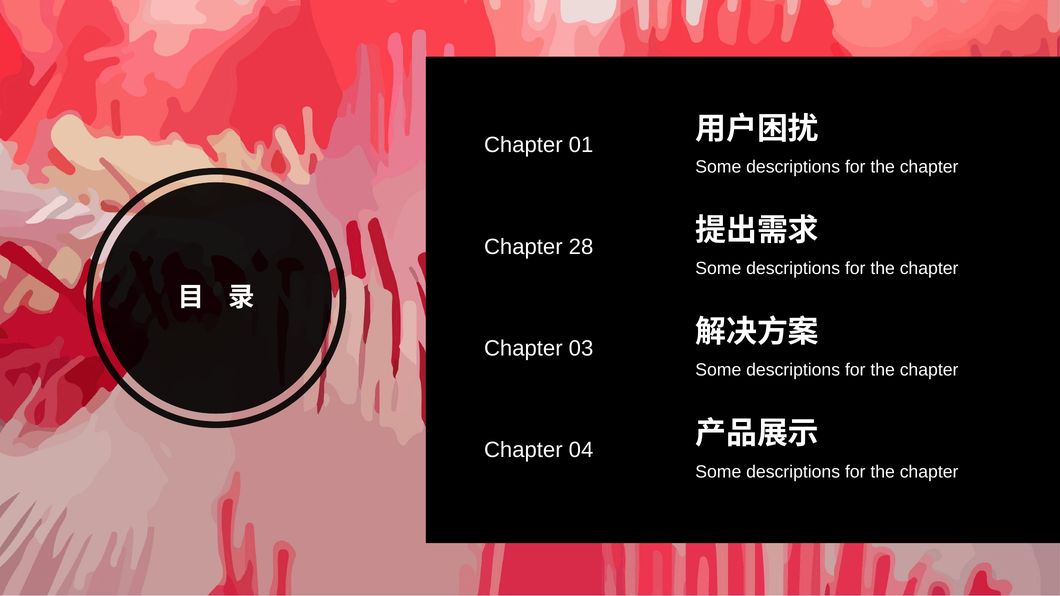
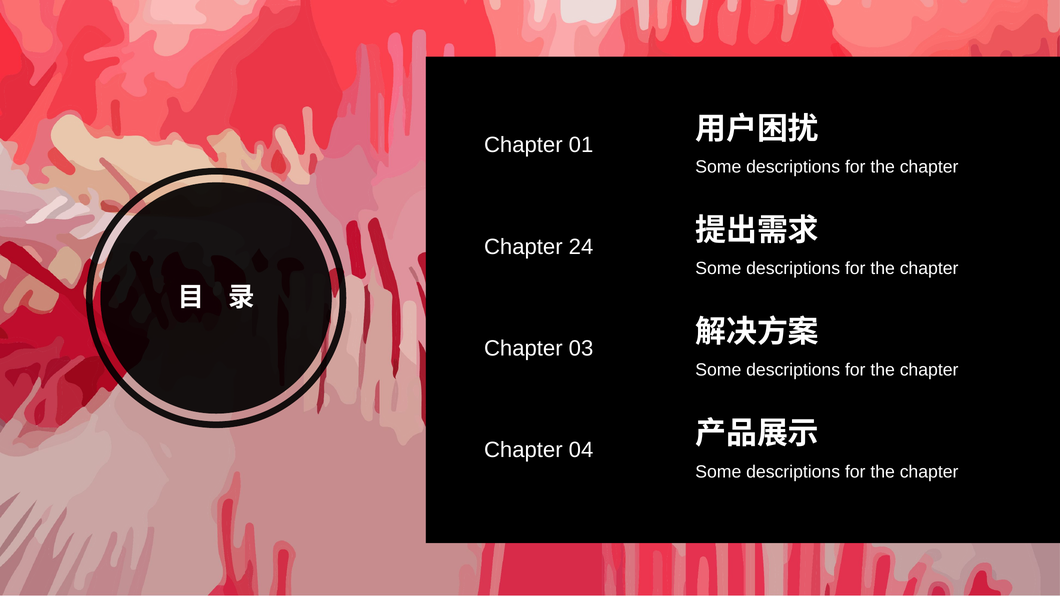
28: 28 -> 24
